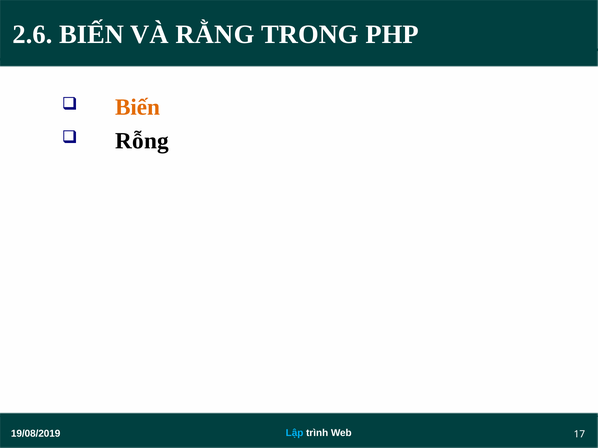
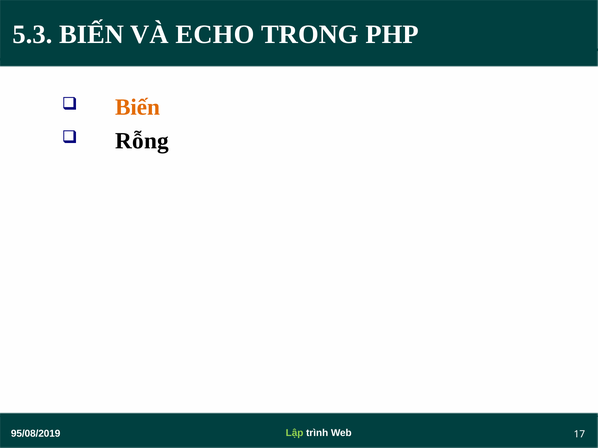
2.6: 2.6 -> 5.3
RẰNG: RẰNG -> ECHO
Lập colour: light blue -> light green
19/08/2019: 19/08/2019 -> 95/08/2019
